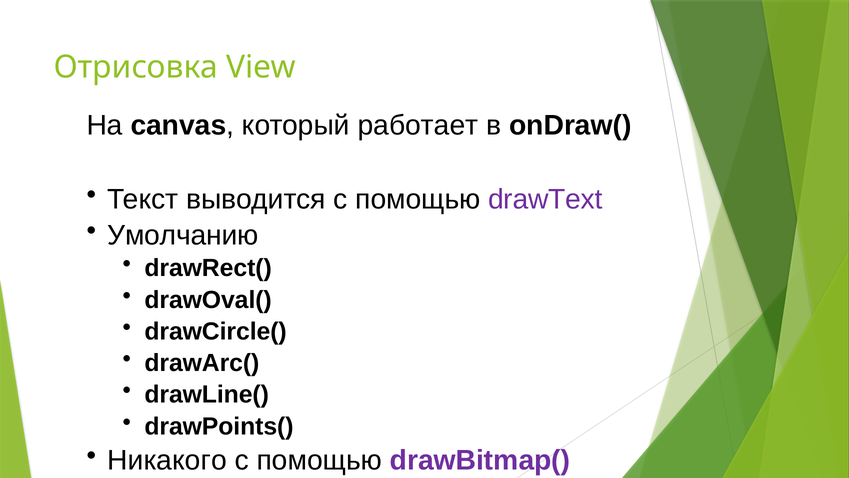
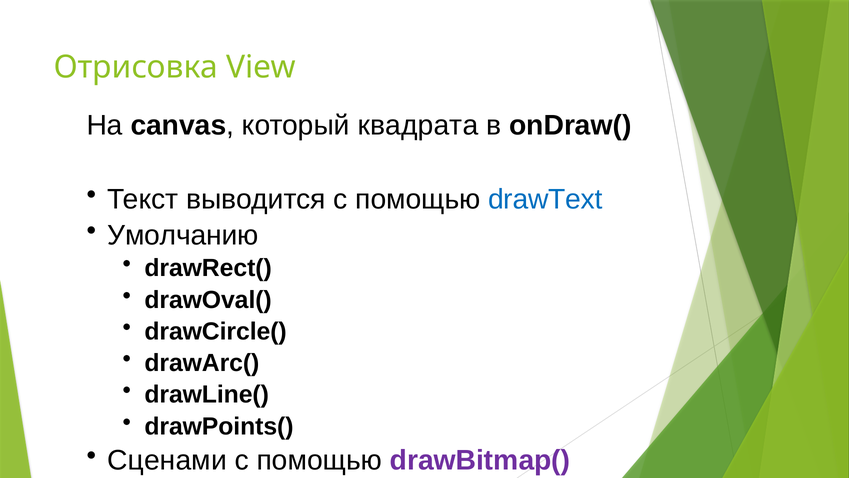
работает: работает -> квадрата
drawText colour: purple -> blue
Никакого: Никакого -> Сценами
